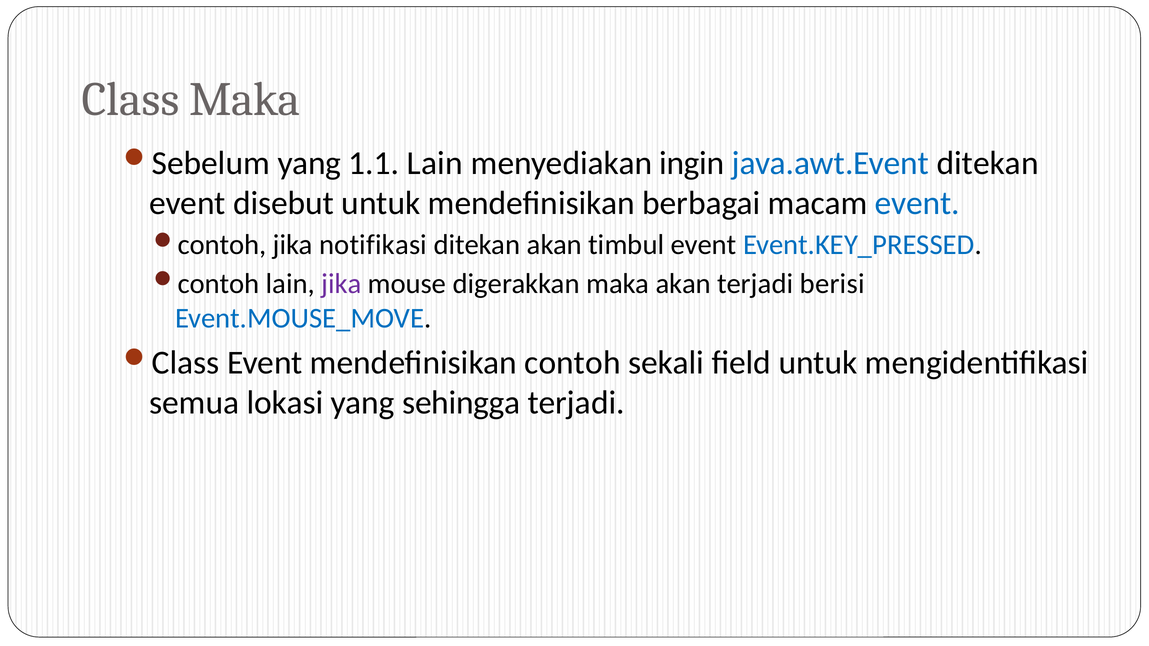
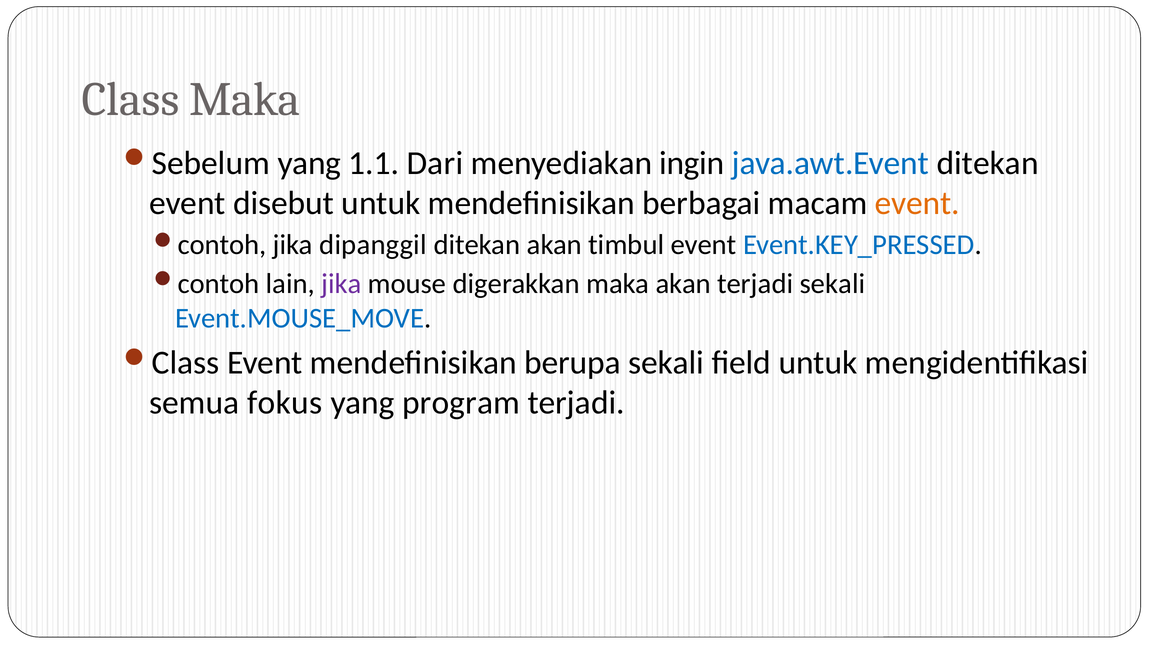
1.1 Lain: Lain -> Dari
event at (917, 203) colour: blue -> orange
notifikasi: notifikasi -> dipanggil
terjadi berisi: berisi -> sekali
contoh: contoh -> berupa
lokasi: lokasi -> fokus
sehingga: sehingga -> program
